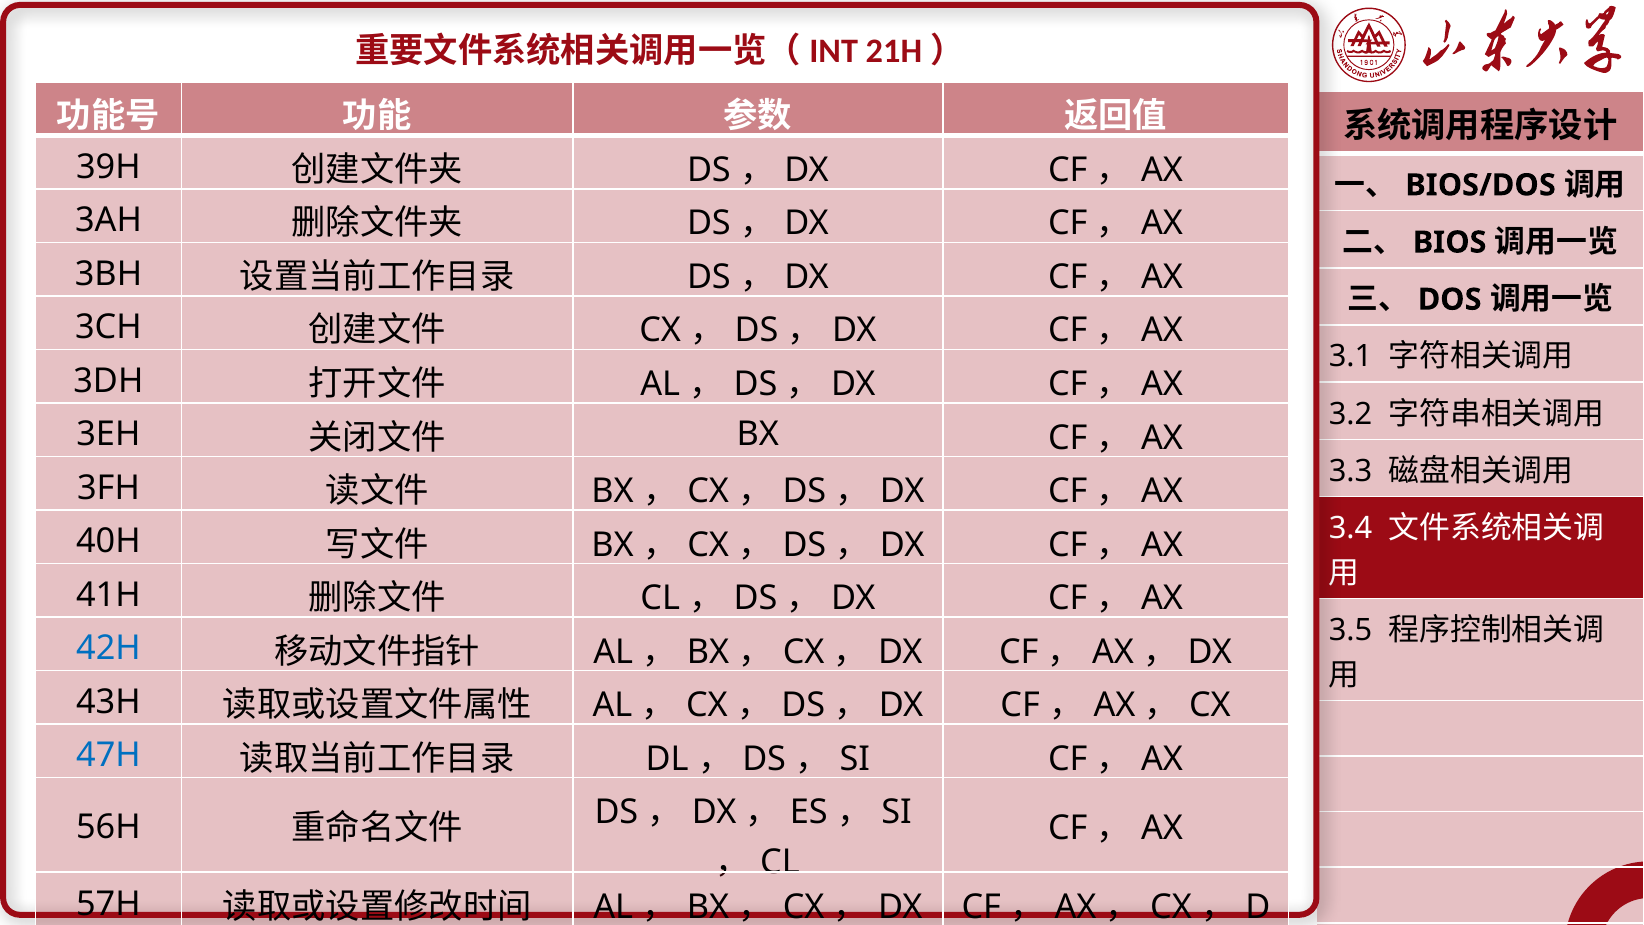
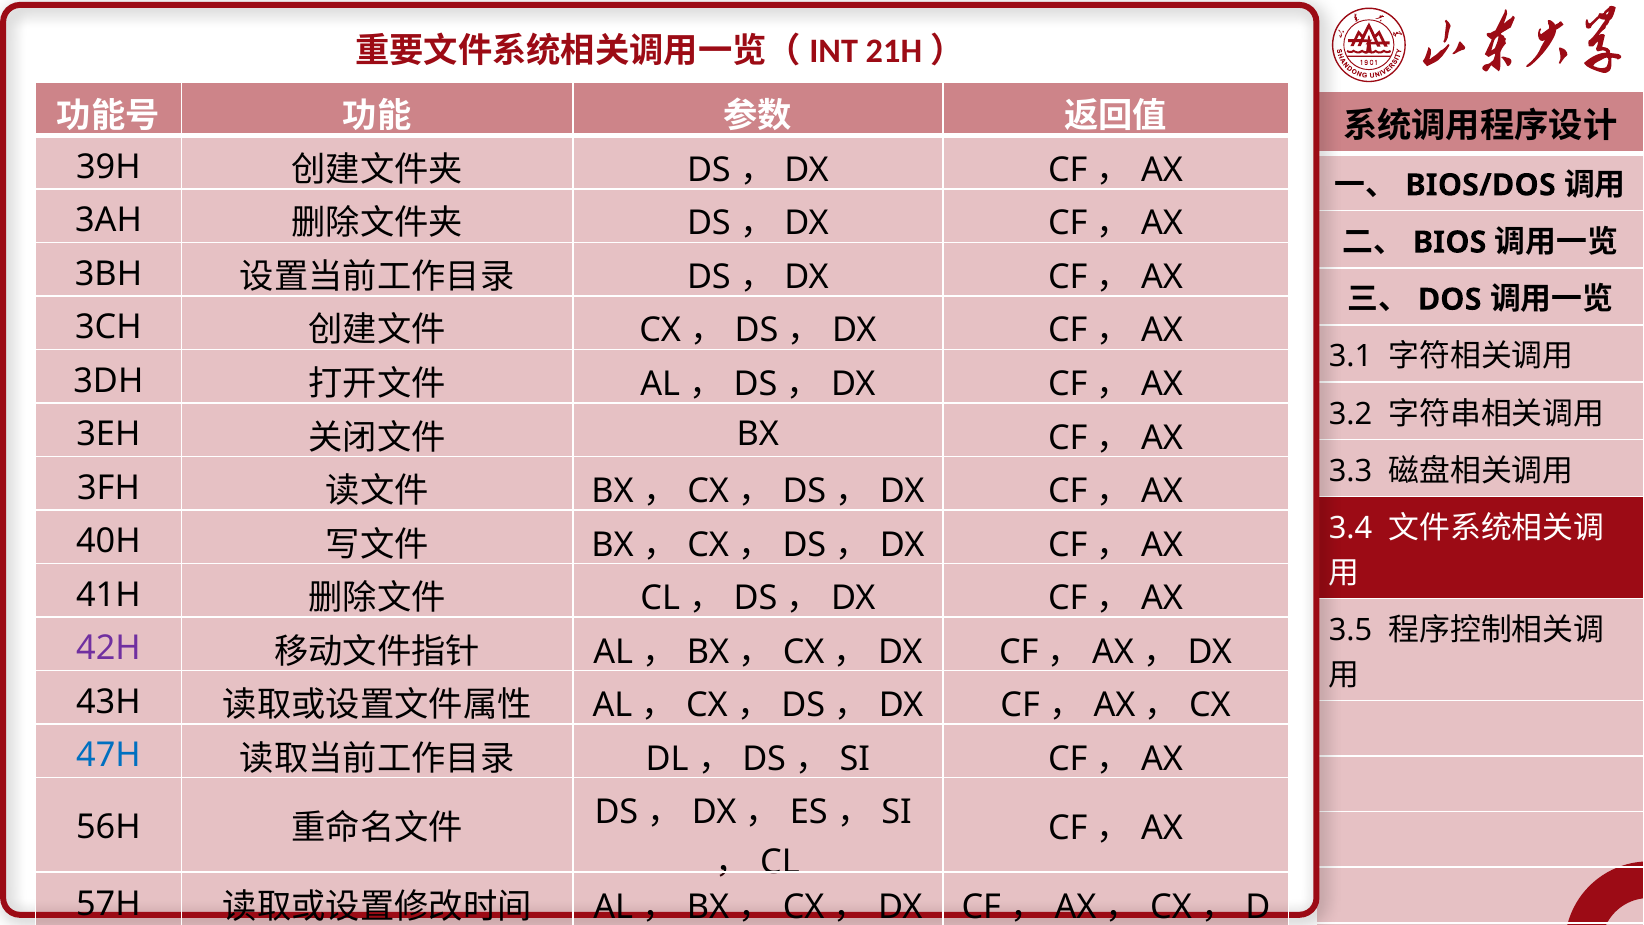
42H colour: blue -> purple
